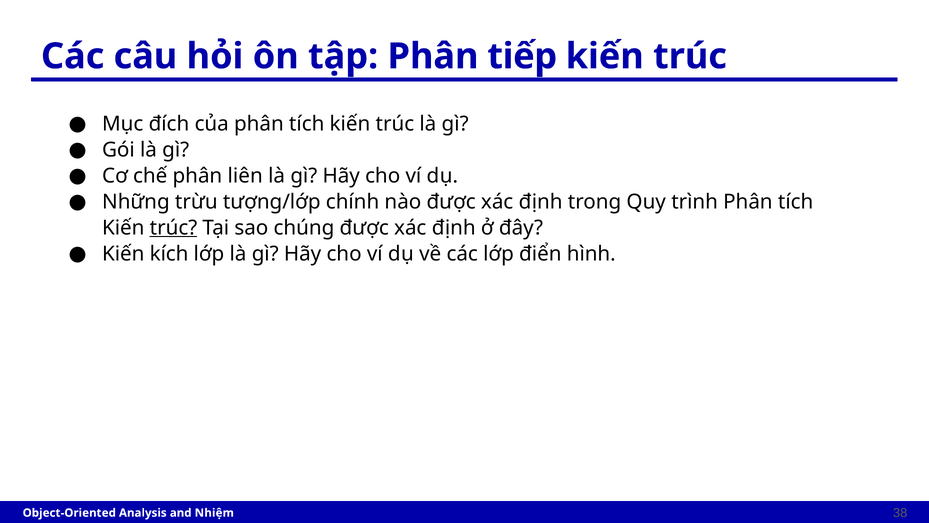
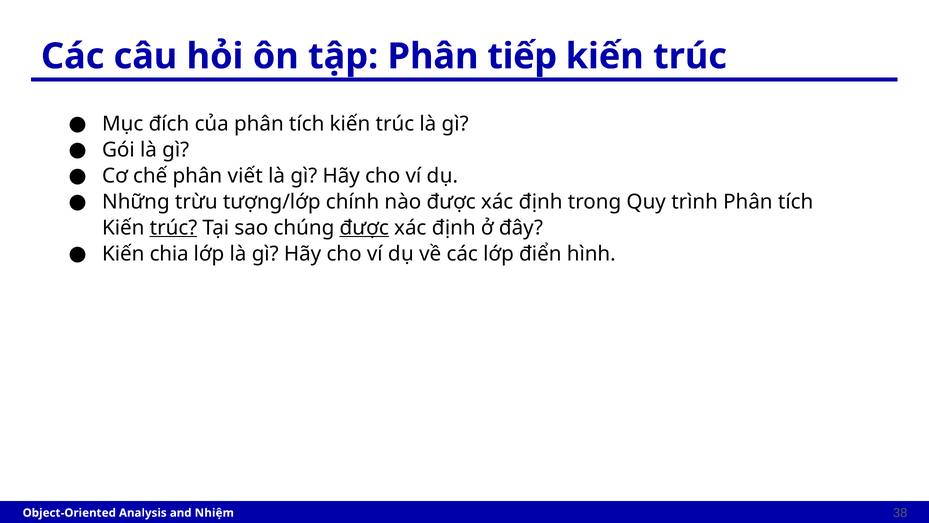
liên: liên -> viết
được at (364, 228) underline: none -> present
kích: kích -> chia
